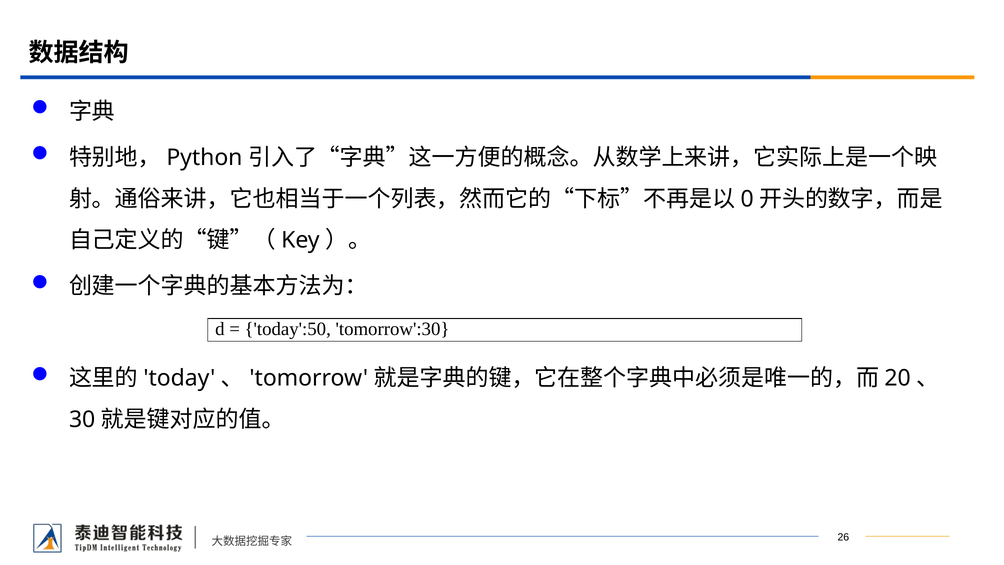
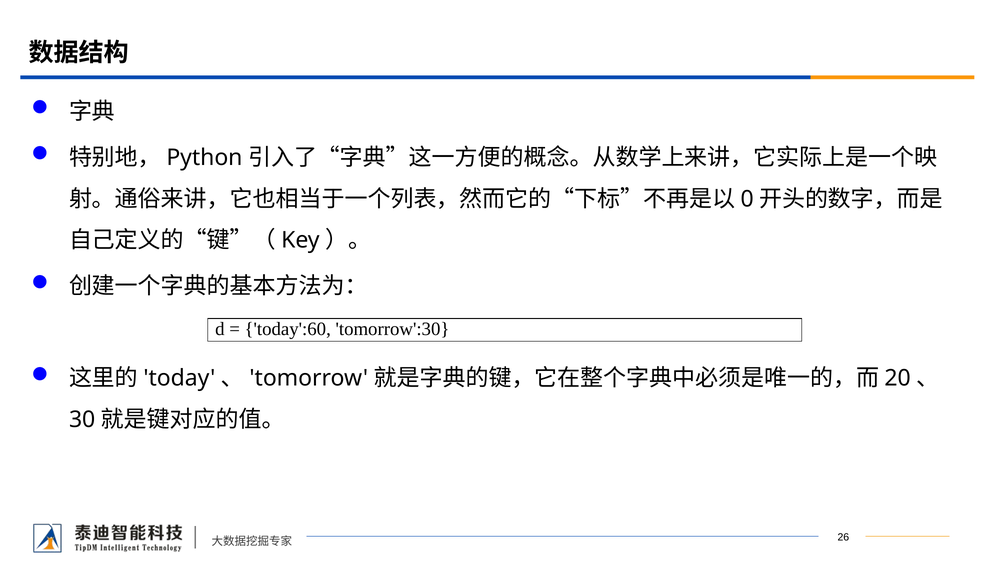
today':50: today':50 -> today':60
